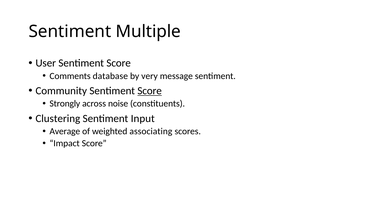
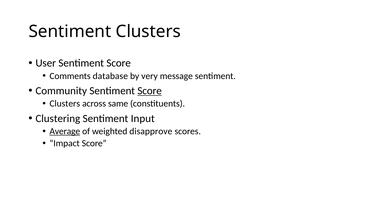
Sentiment Multiple: Multiple -> Clusters
Strongly at (65, 104): Strongly -> Clusters
noise: noise -> same
Average underline: none -> present
associating: associating -> disapprove
